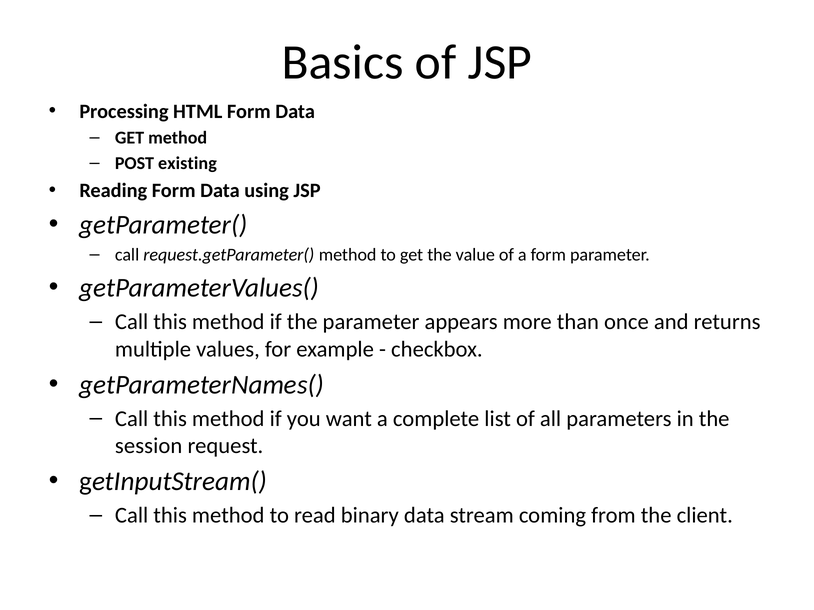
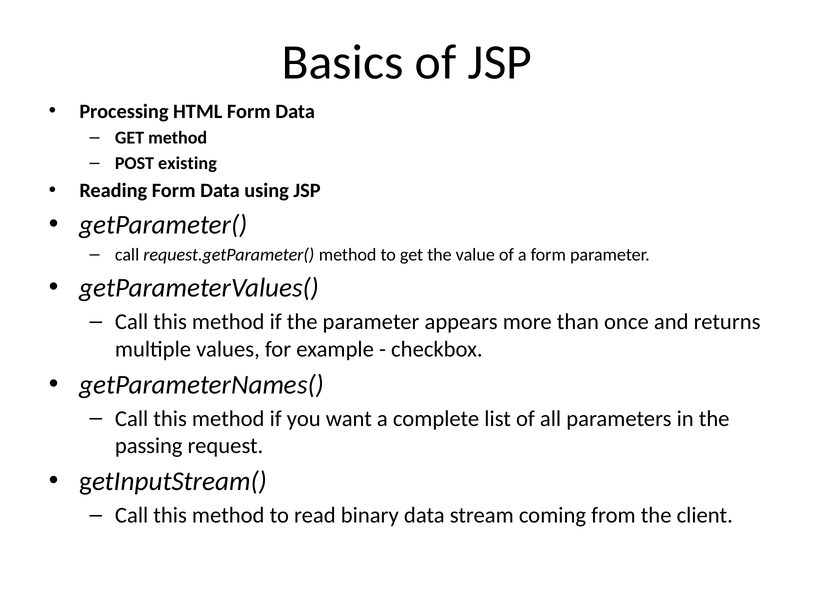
session: session -> passing
